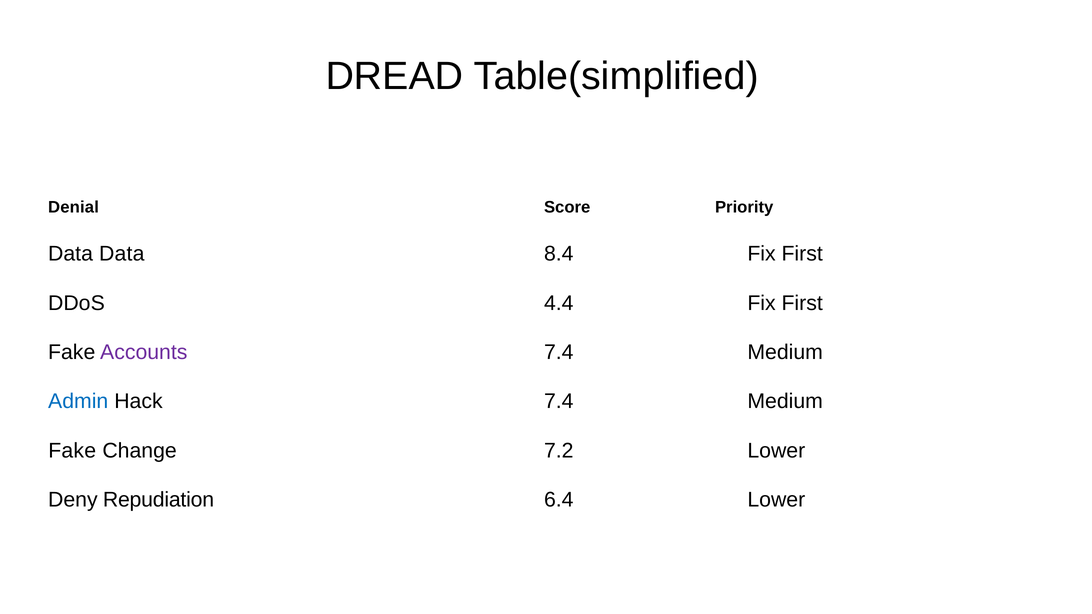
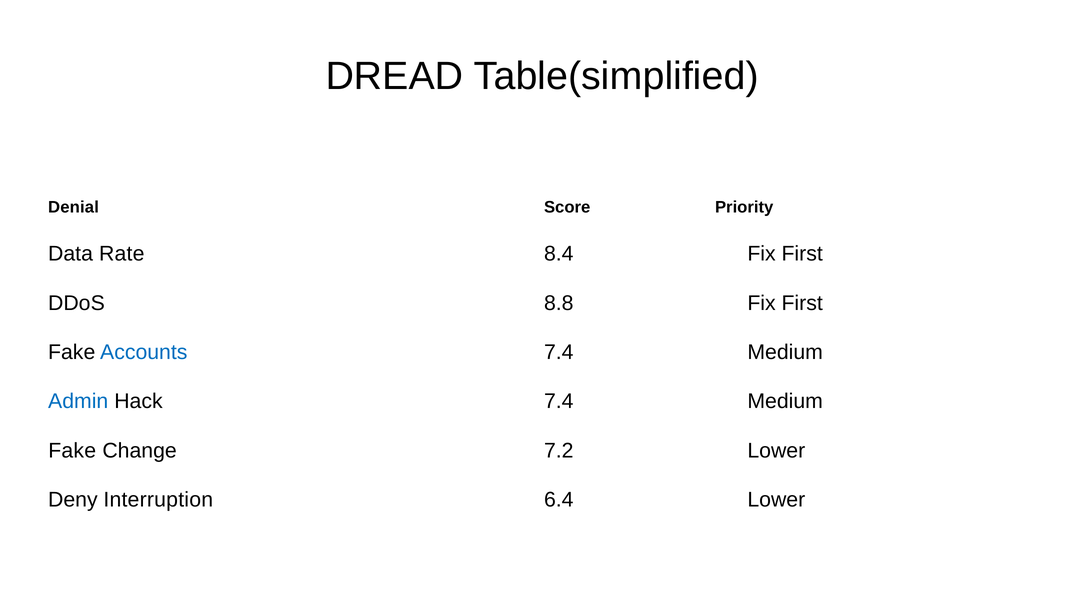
Data Data: Data -> Rate
4.4: 4.4 -> 8.8
Accounts colour: purple -> blue
Repudiation: Repudiation -> Interruption
